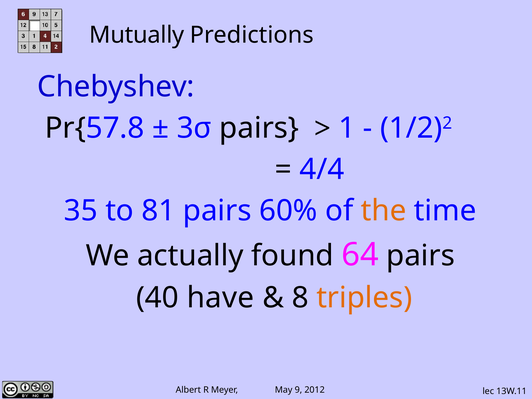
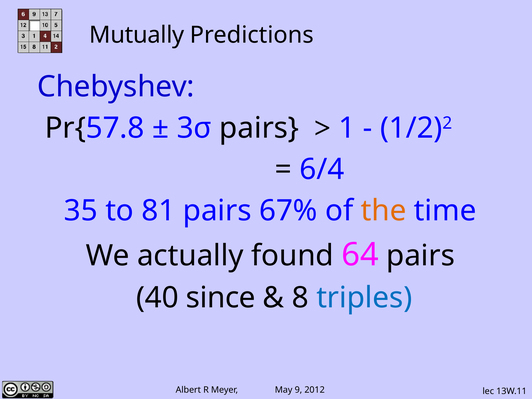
4/4: 4/4 -> 6/4
60%: 60% -> 67%
have: have -> since
triples colour: orange -> blue
